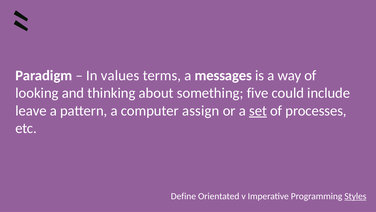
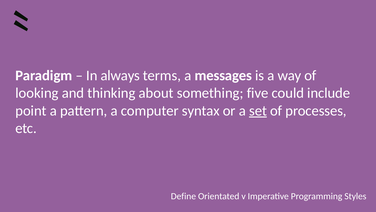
values: values -> always
leave: leave -> point
assign: assign -> syntax
Styles underline: present -> none
